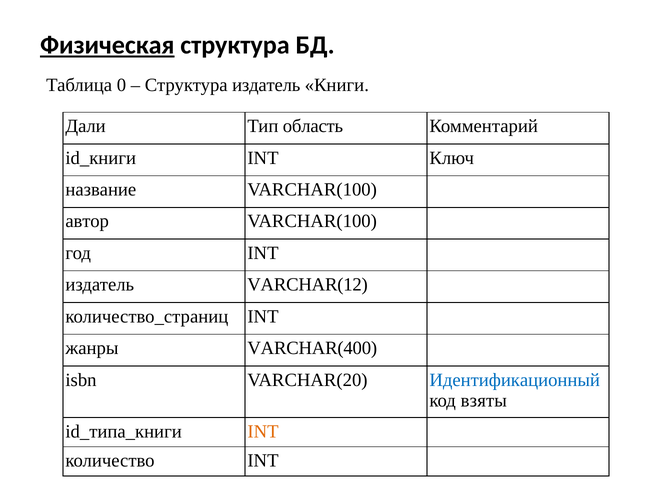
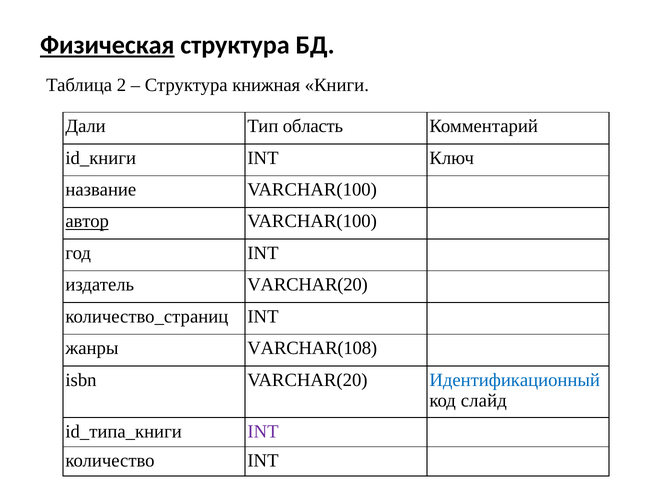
0: 0 -> 2
Структура издатель: издатель -> книжная
автор underline: none -> present
издатель VARCHAR(12: VARCHAR(12 -> VARCHAR(20
VARCHAR(400: VARCHAR(400 -> VARCHAR(108
взяты: взяты -> слайд
INT at (263, 431) colour: orange -> purple
